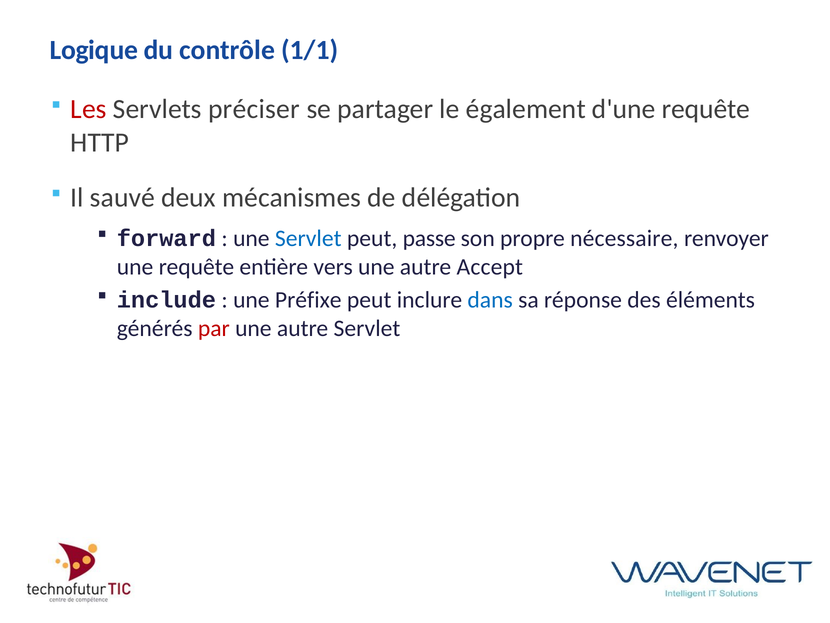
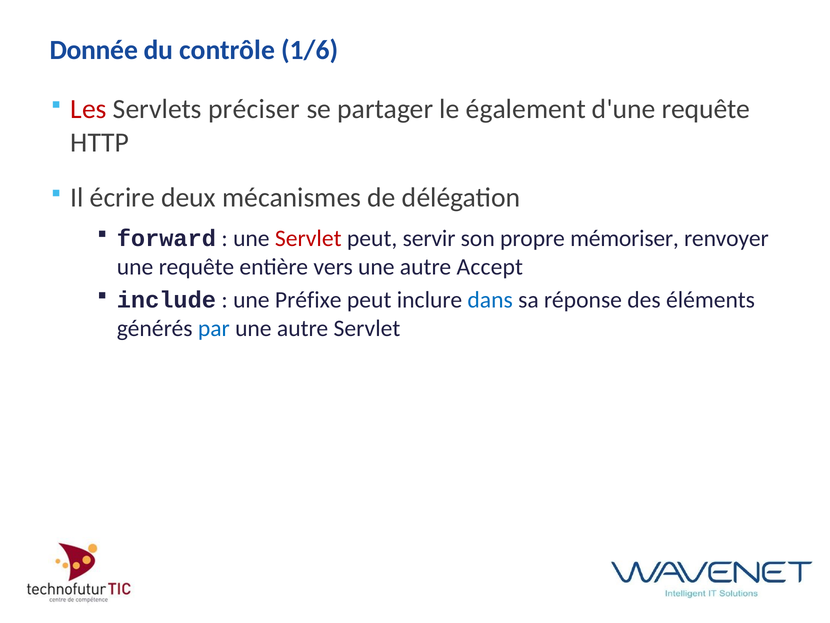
Logique: Logique -> Donnée
1/1: 1/1 -> 1/6
sauvé: sauvé -> écrire
Servlet at (308, 238) colour: blue -> red
passe: passe -> servir
nécessaire: nécessaire -> mémoriser
par colour: red -> blue
